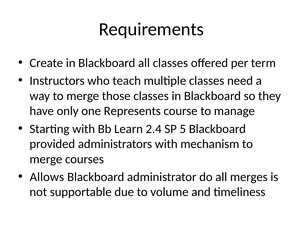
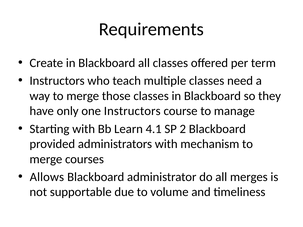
one Represents: Represents -> Instructors
2.4: 2.4 -> 4.1
5: 5 -> 2
